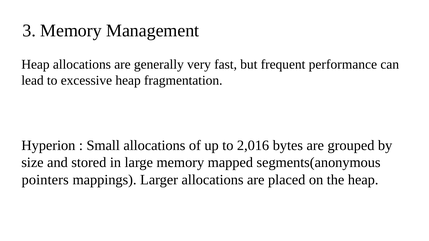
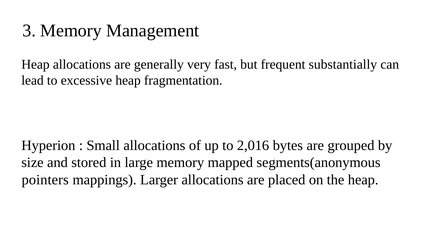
performance: performance -> substantially
